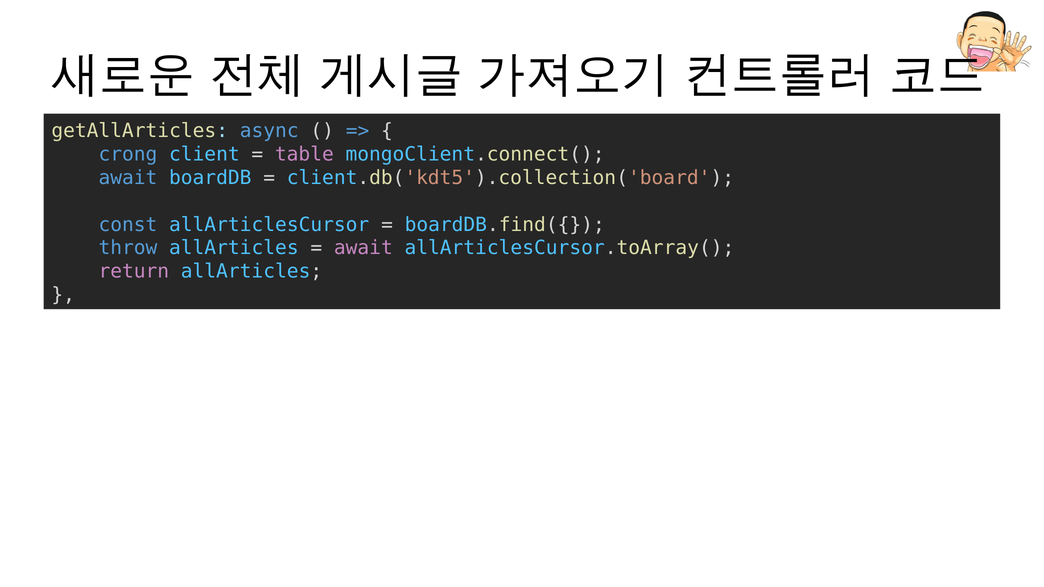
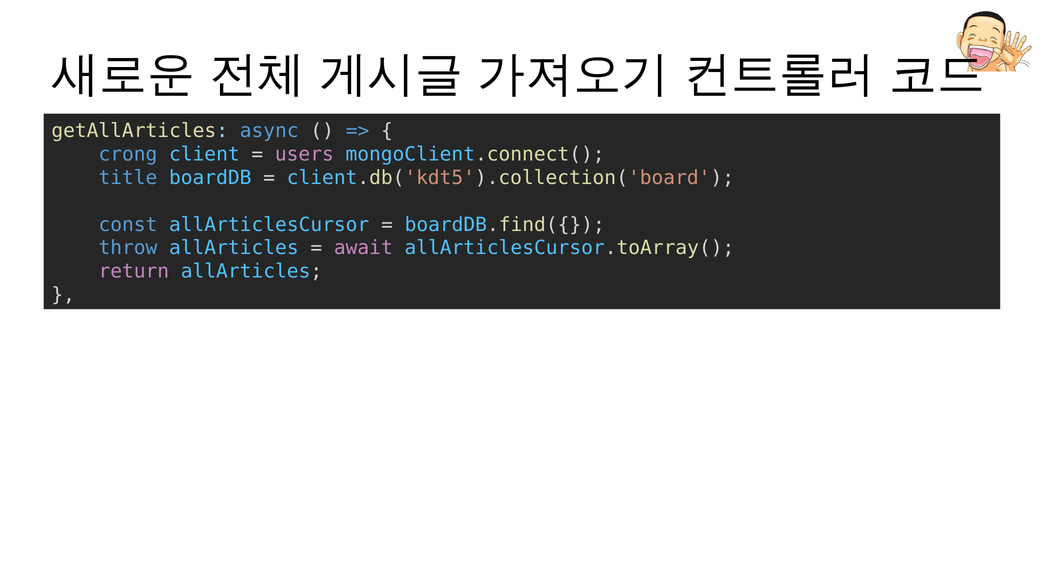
table: table -> users
await at (128, 178): await -> title
